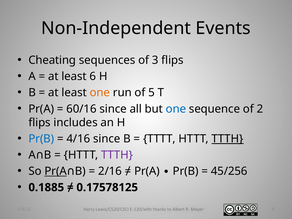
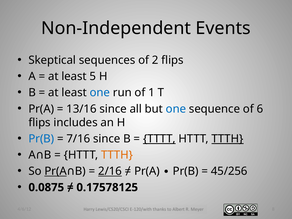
Cheating: Cheating -> Skeptical
3: 3 -> 2
6: 6 -> 5
one at (100, 93) colour: orange -> blue
5: 5 -> 1
60/16: 60/16 -> 13/16
2: 2 -> 6
4/16: 4/16 -> 7/16
TTTT underline: none -> present
TTTH at (117, 155) colour: purple -> orange
2/16 underline: none -> present
0.1885: 0.1885 -> 0.0875
